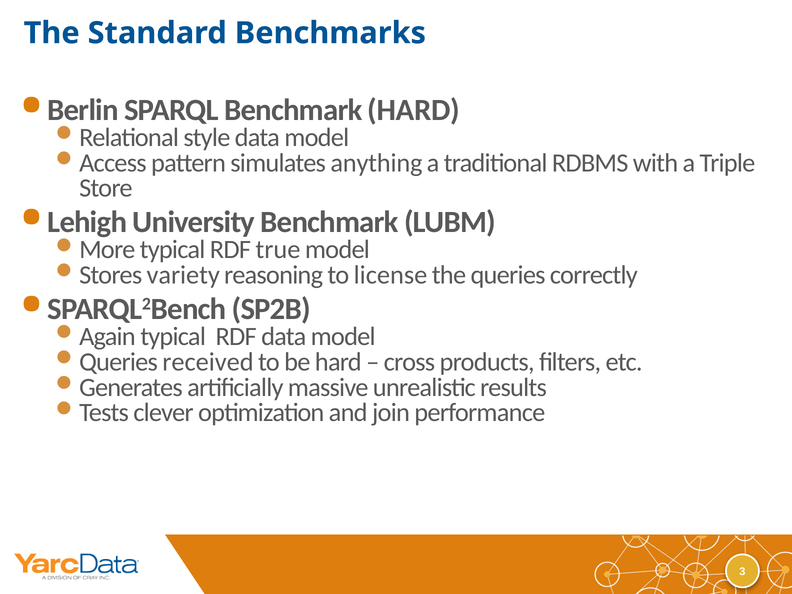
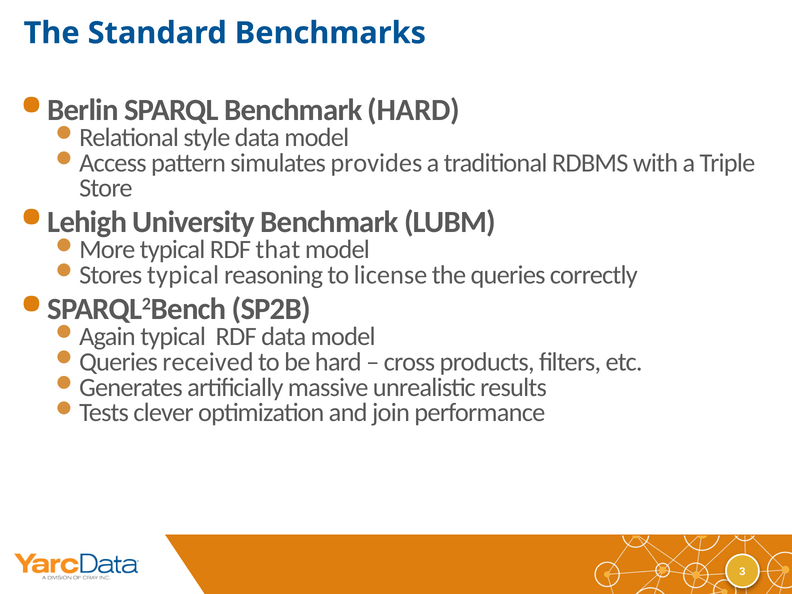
anything: anything -> provides
true: true -> that
variety at (183, 275): variety -> typical
